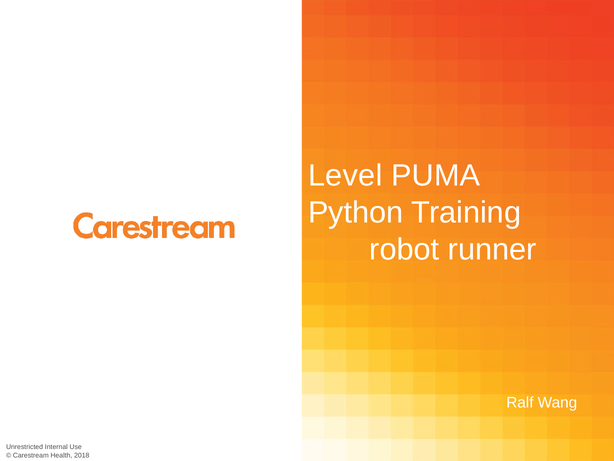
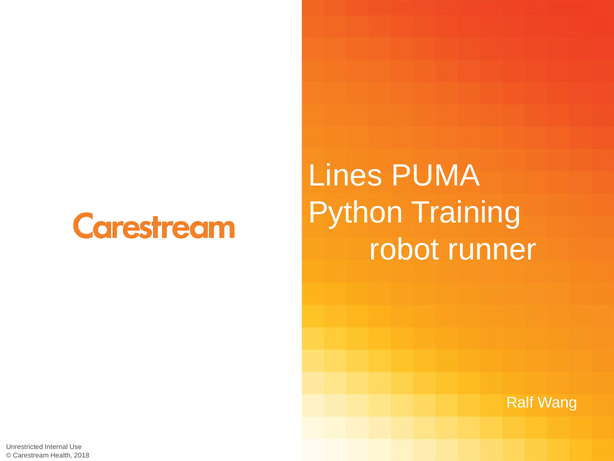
Level: Level -> Lines
